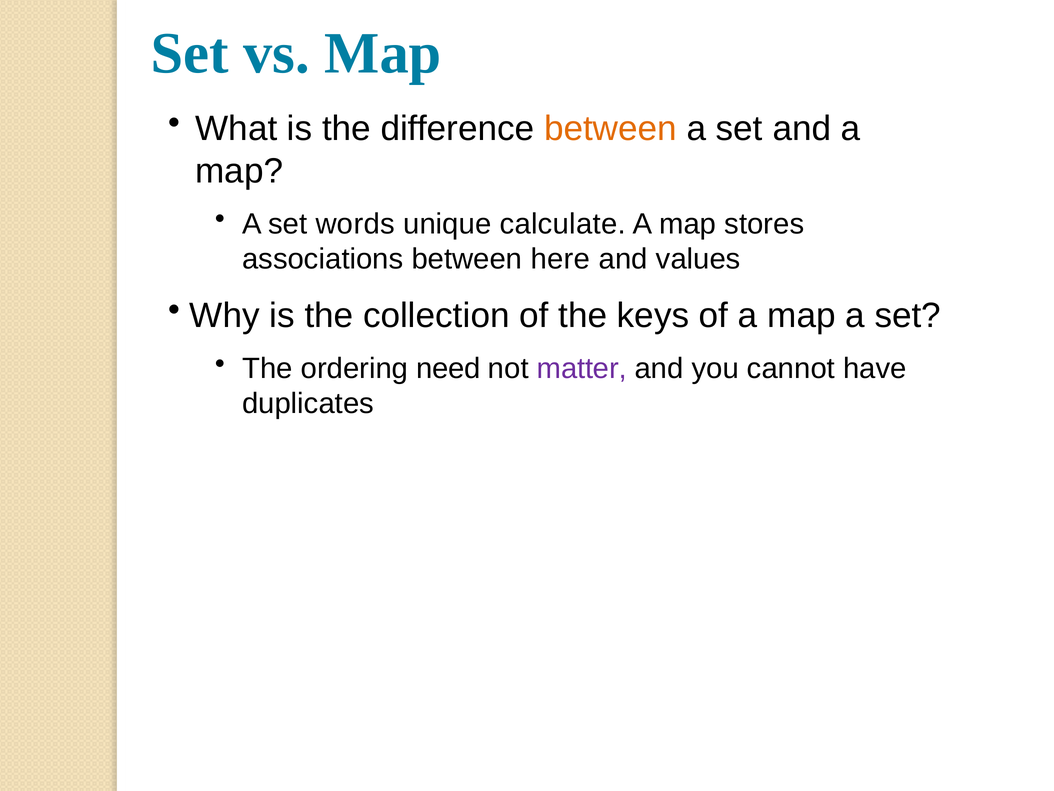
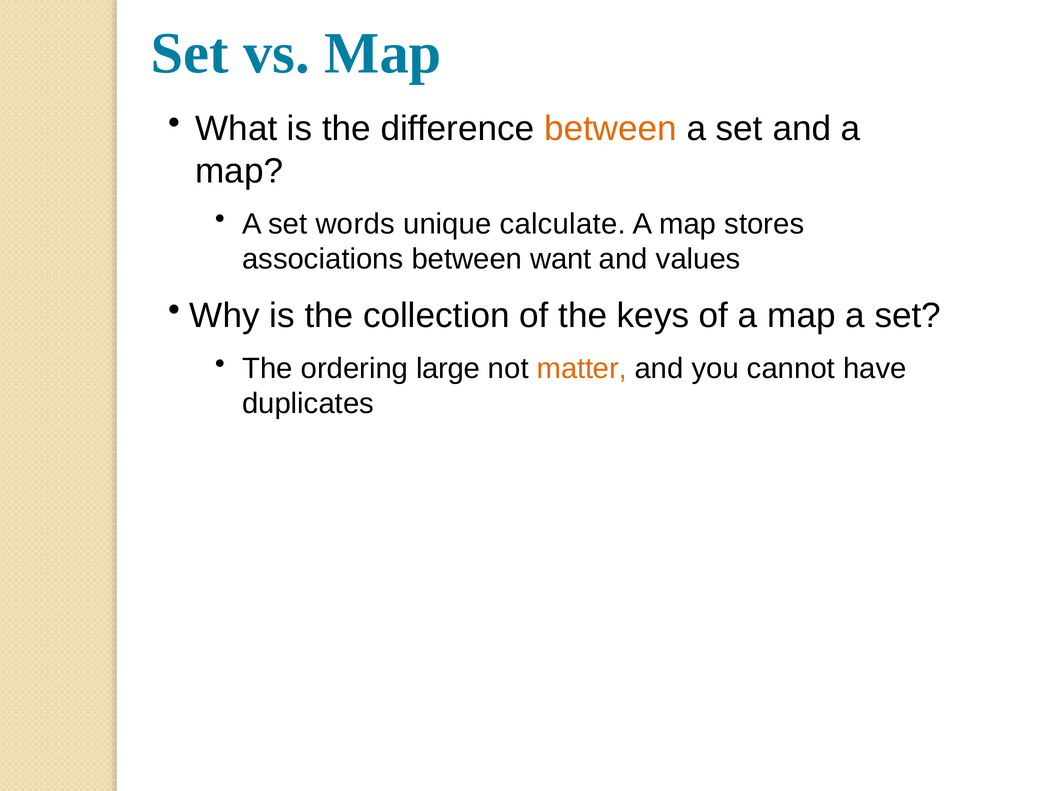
here: here -> want
need: need -> large
matter colour: purple -> orange
